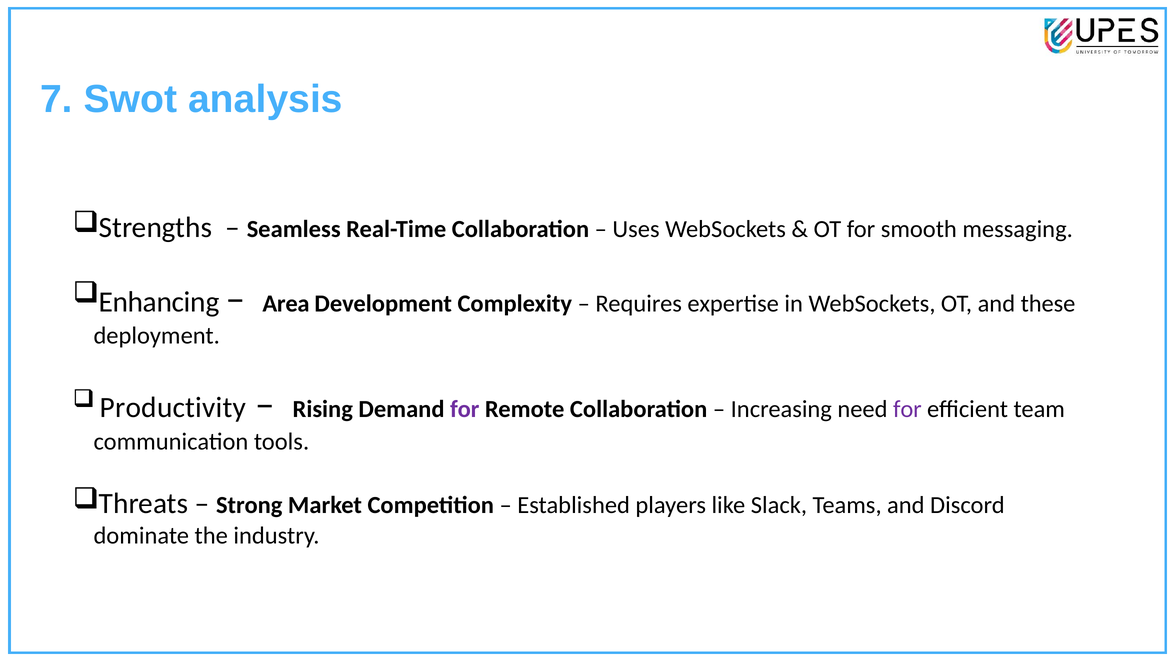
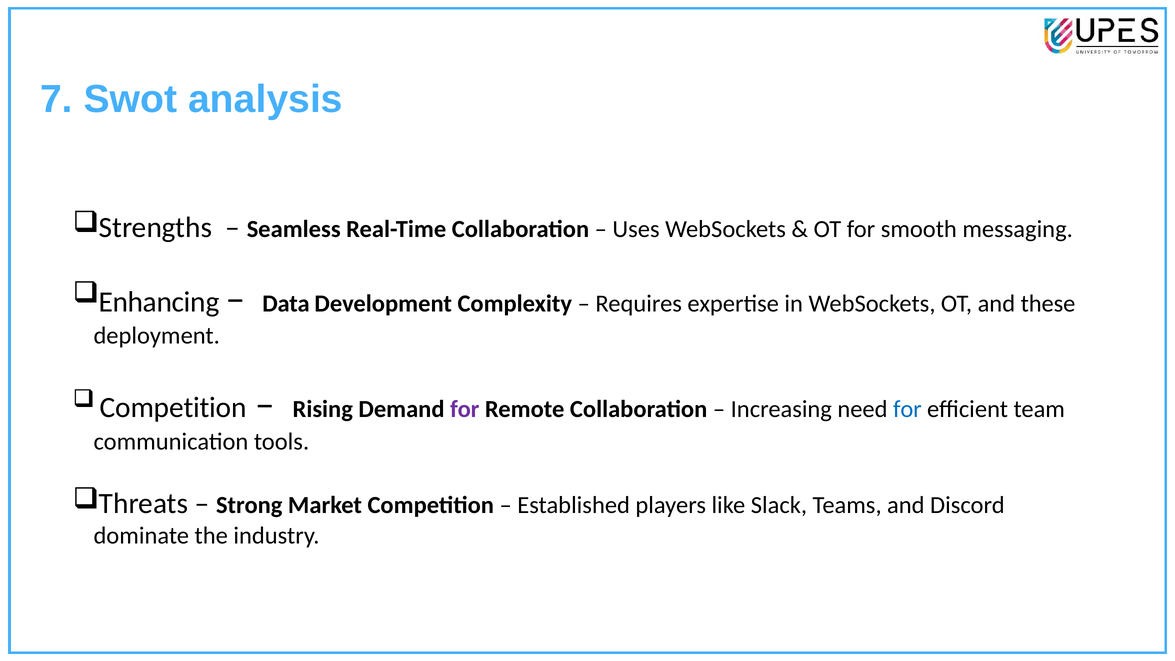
Area: Area -> Data
Productivity at (173, 408): Productivity -> Competition
for at (907, 409) colour: purple -> blue
